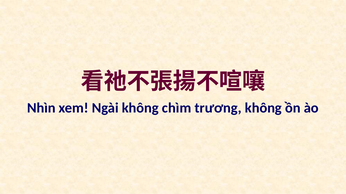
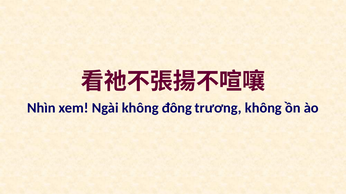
chìm: chìm -> đông
